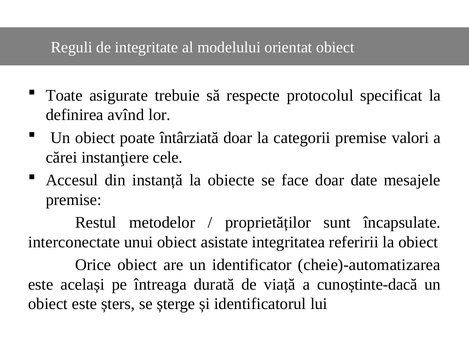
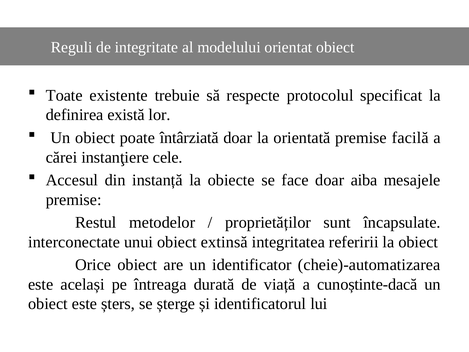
asigurate: asigurate -> existente
avînd: avînd -> există
categorii: categorii -> orientată
valori: valori -> facilă
date: date -> aiba
asistate: asistate -> extinsă
